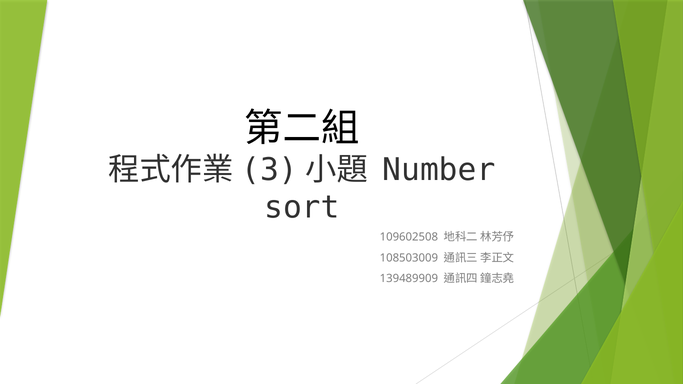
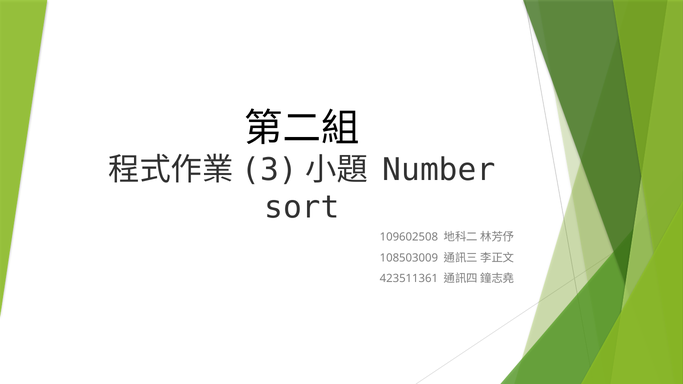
139489909: 139489909 -> 423511361
